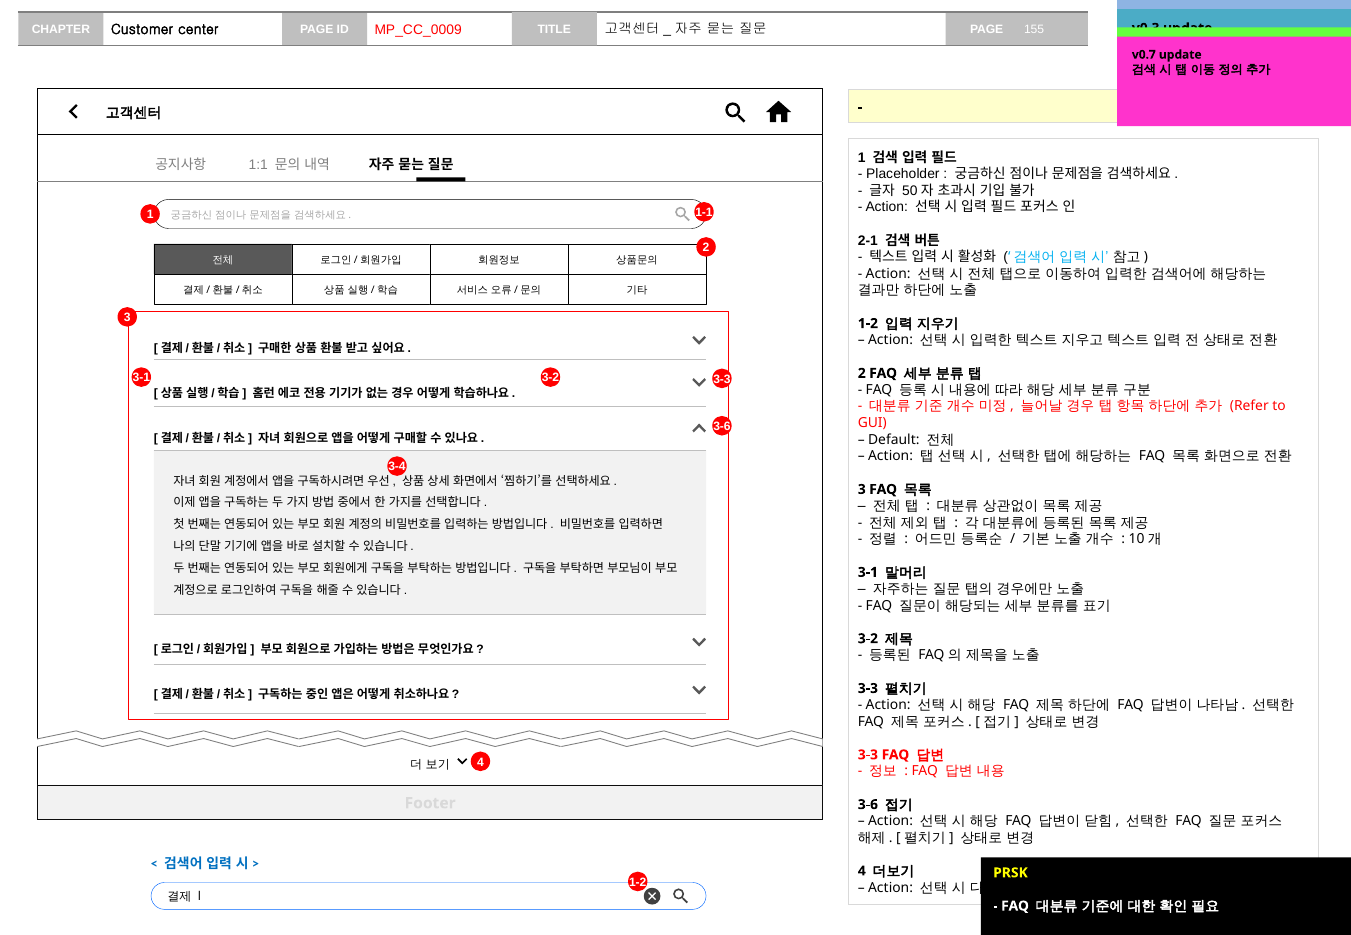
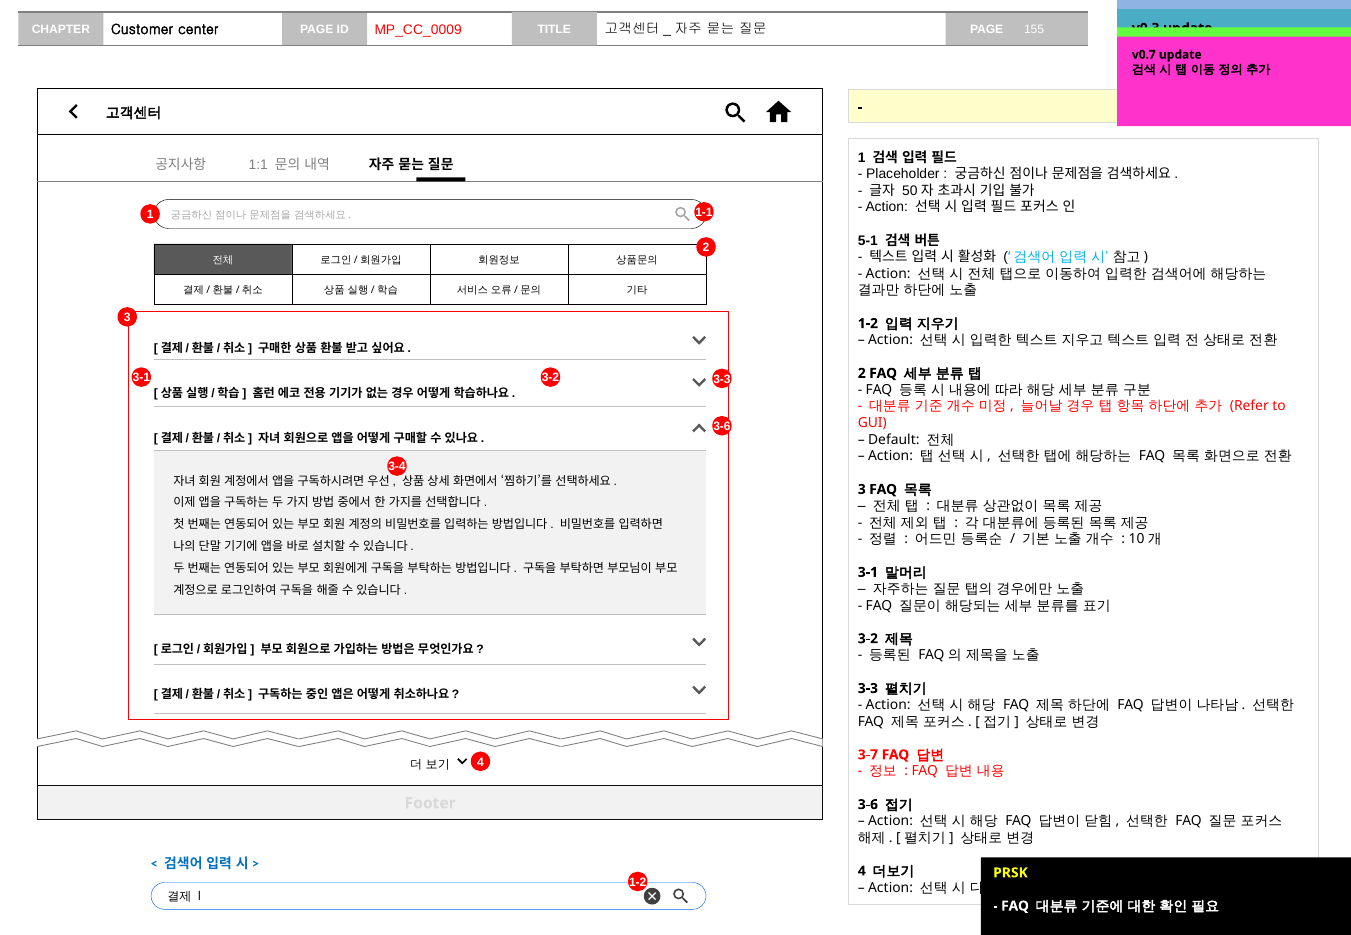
2-1: 2-1 -> 5-1
3-3 at (868, 755): 3-3 -> 3-7
